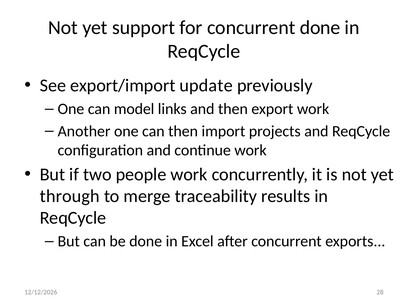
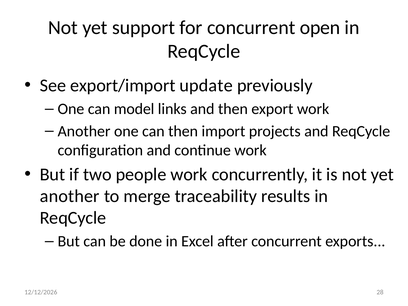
concurrent done: done -> open
through at (70, 196): through -> another
